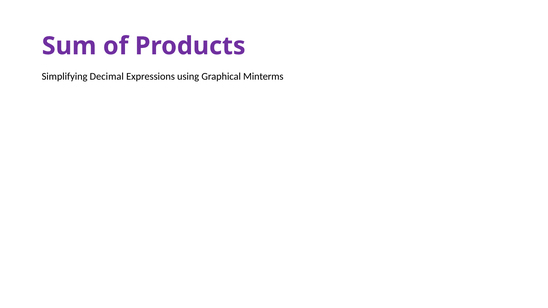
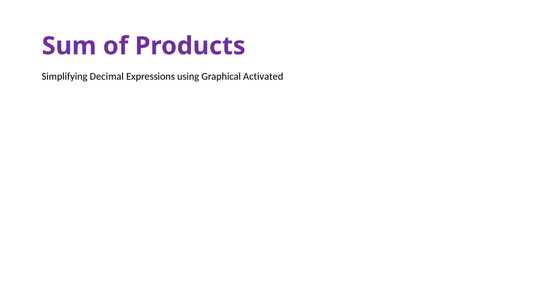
Minterms: Minterms -> Activated
